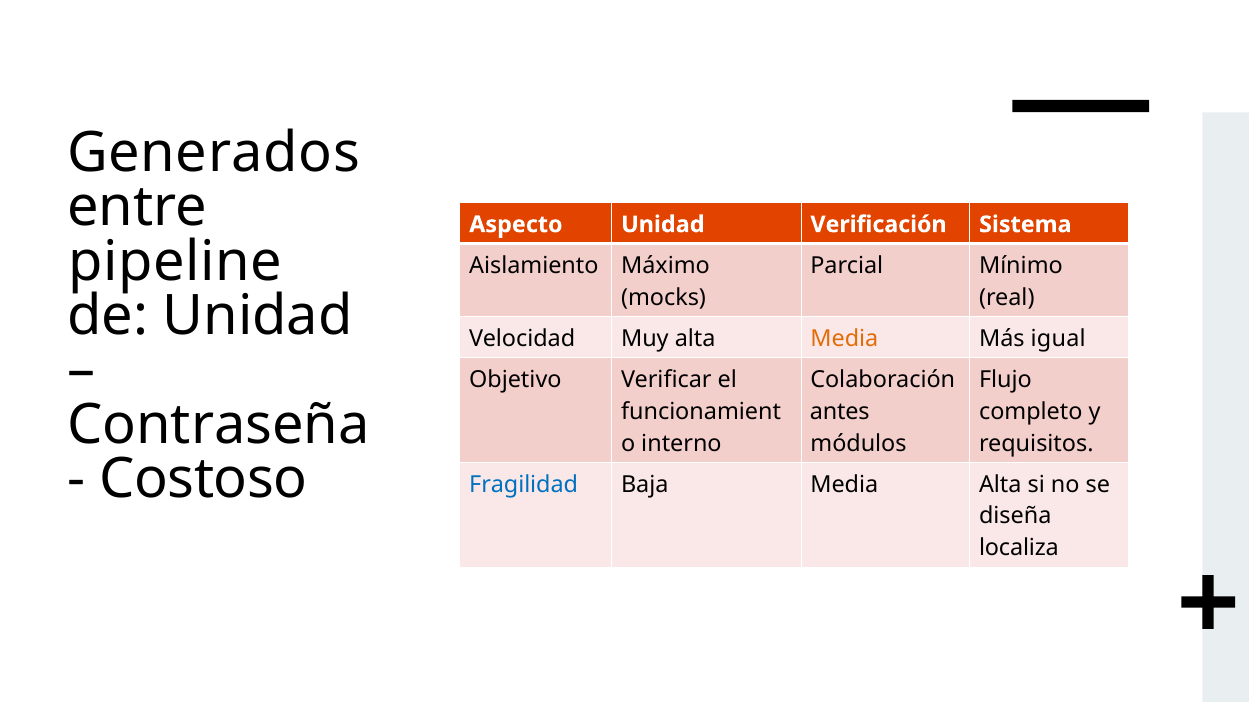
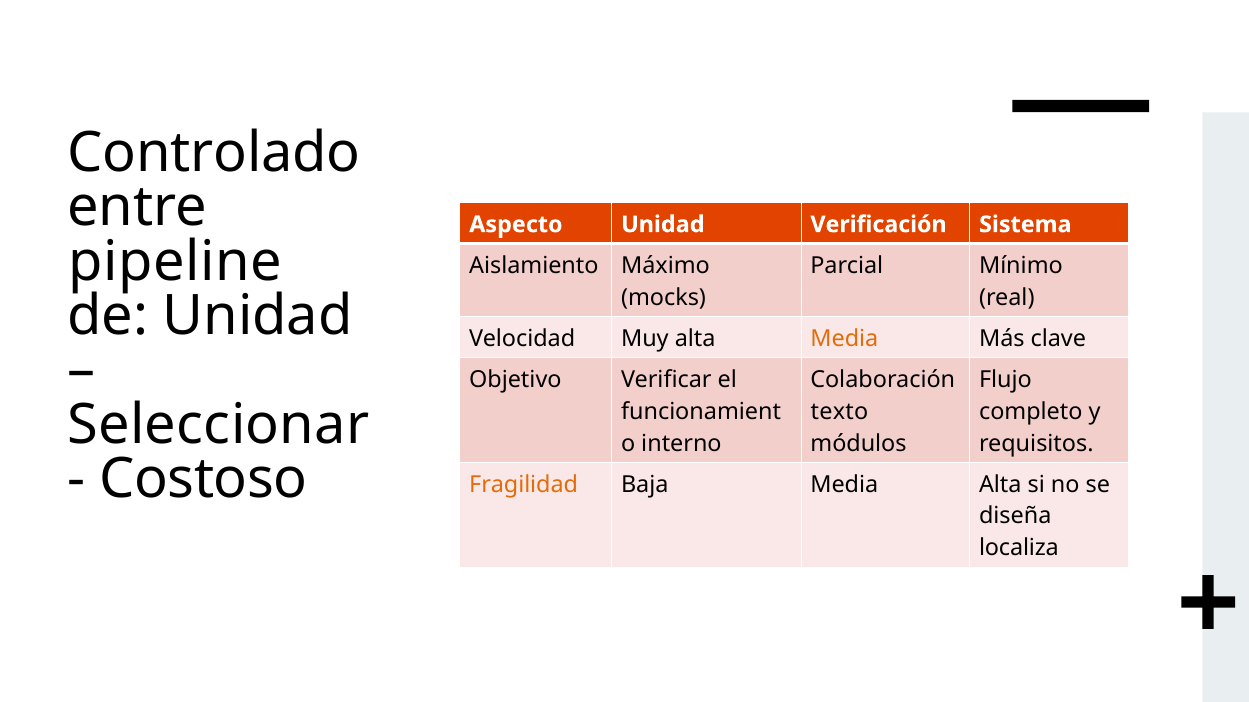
Generados: Generados -> Controlado
igual: igual -> clave
antes: antes -> texto
Contraseña: Contraseña -> Seleccionar
Fragilidad colour: blue -> orange
